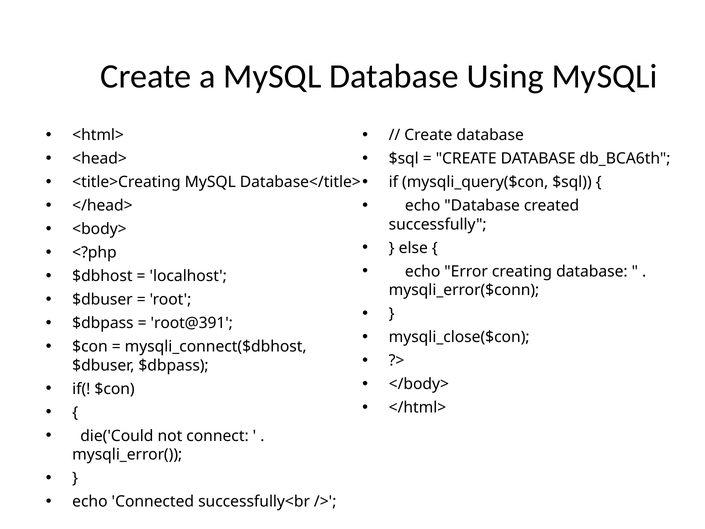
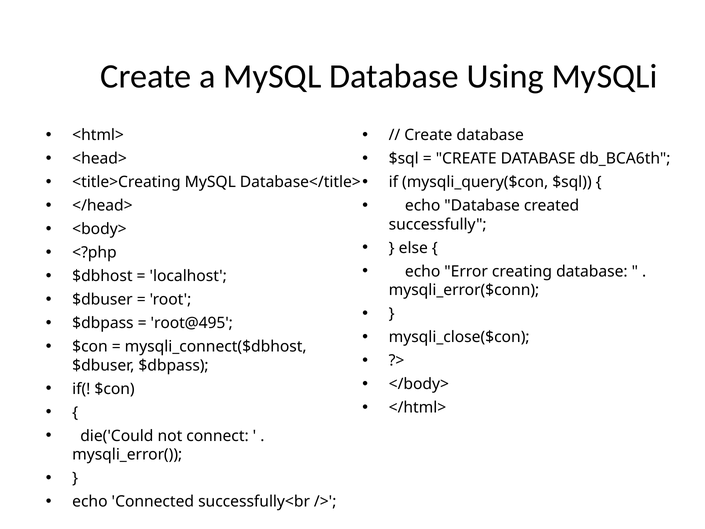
root@391: root@391 -> root@495
